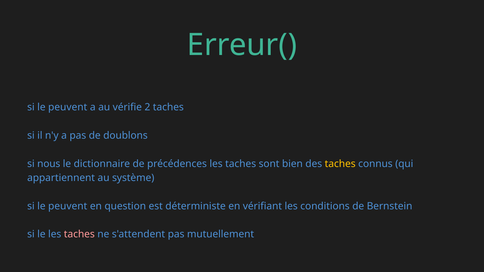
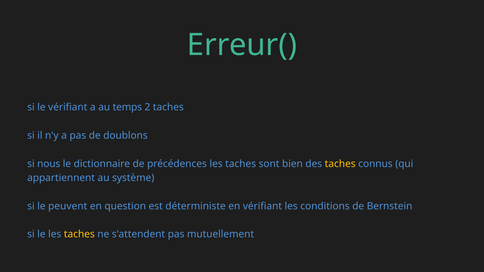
peuvent at (68, 107): peuvent -> vérifiant
vérifie: vérifie -> temps
taches at (79, 234) colour: pink -> yellow
